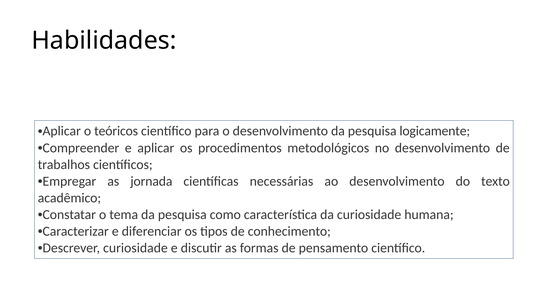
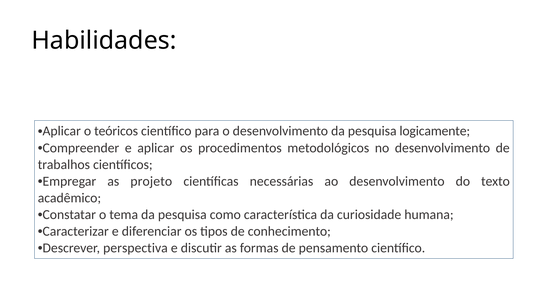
jornada: jornada -> projeto
Descrever curiosidade: curiosidade -> perspectiva
